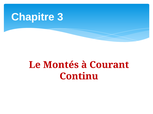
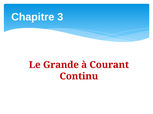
Montés: Montés -> Grande
